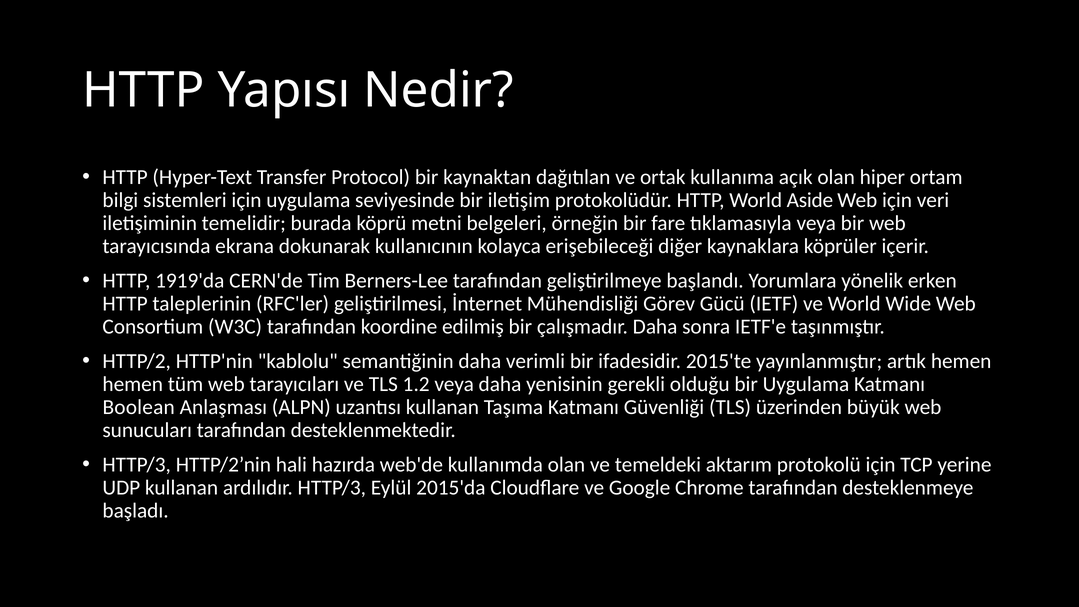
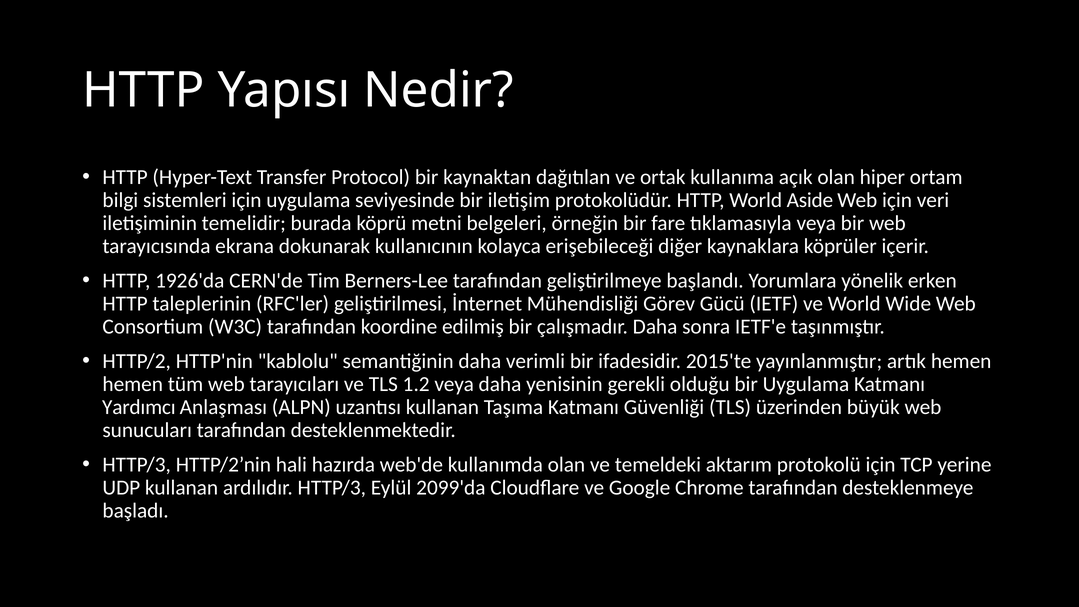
1919'da: 1919'da -> 1926'da
Boolean: Boolean -> Yardımcı
2015'da: 2015'da -> 2099'da
